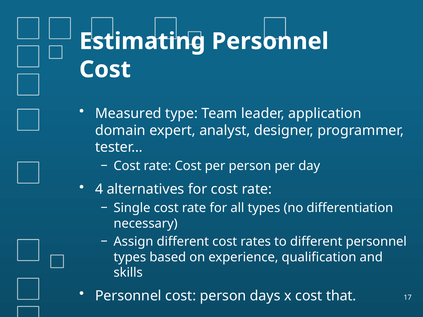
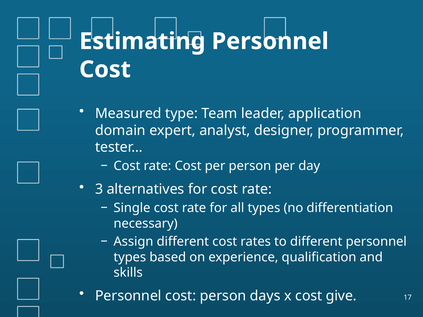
4: 4 -> 3
that: that -> give
